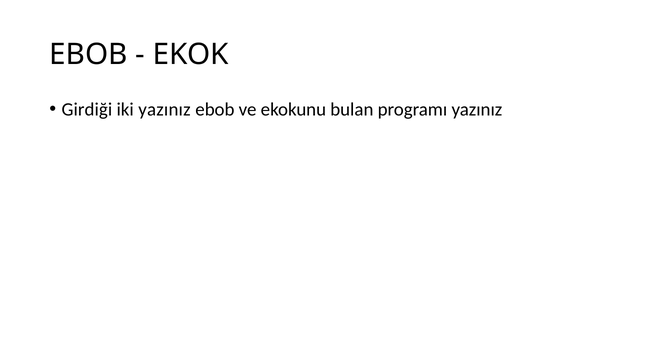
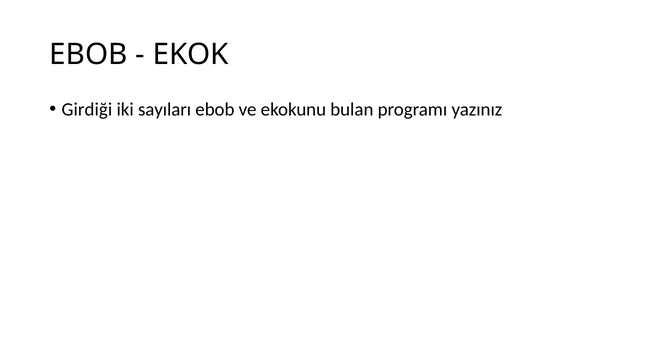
iki yazınız: yazınız -> sayıları
